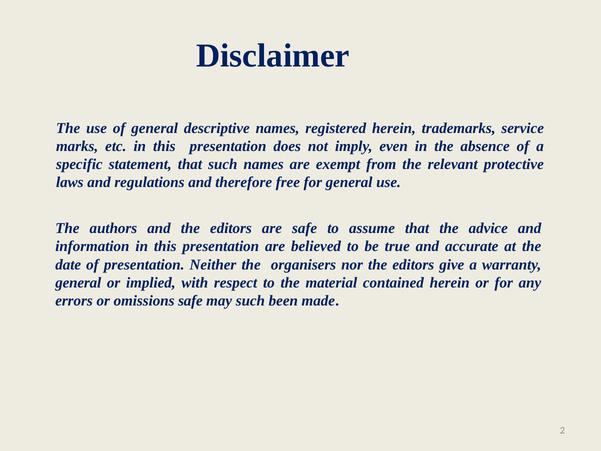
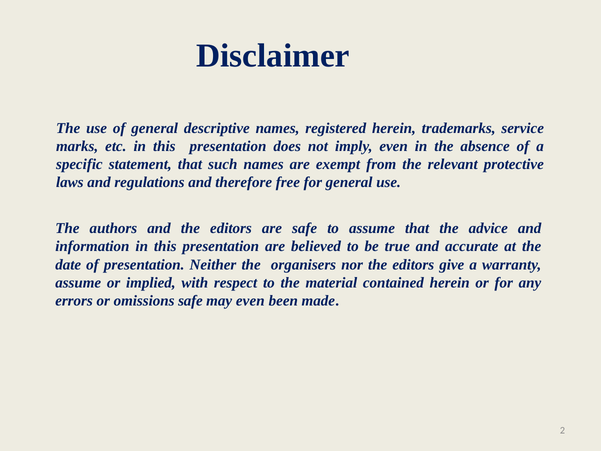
general at (78, 282): general -> assume
may such: such -> even
